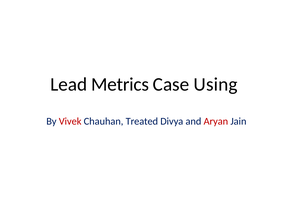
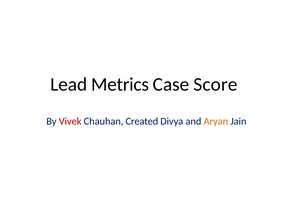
Using: Using -> Score
Treated: Treated -> Created
Aryan colour: red -> orange
